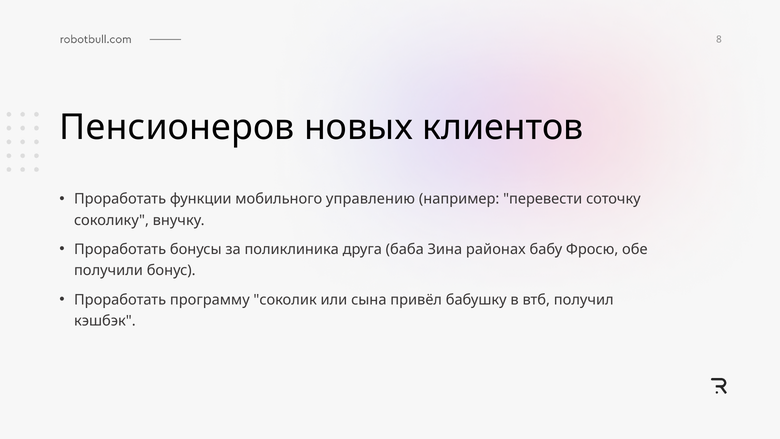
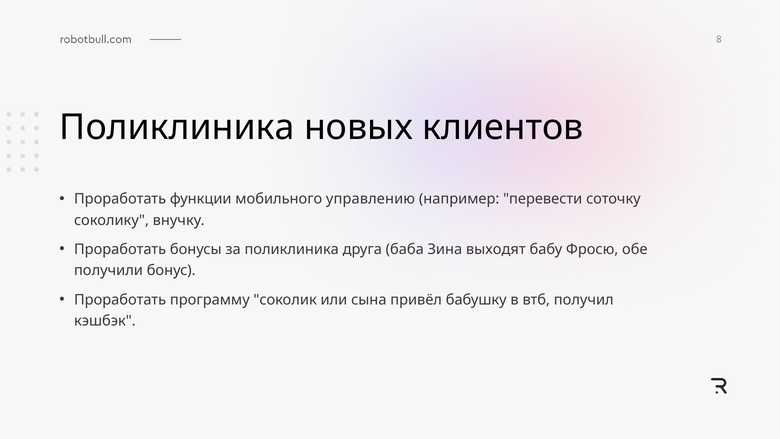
Пенсионеров at (177, 128): Пенсионеров -> Поликлиника
районах: районах -> выходят
